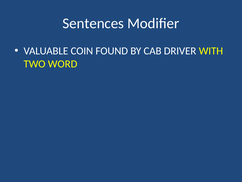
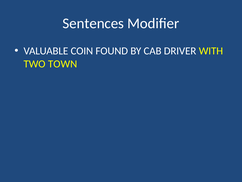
WORD: WORD -> TOWN
